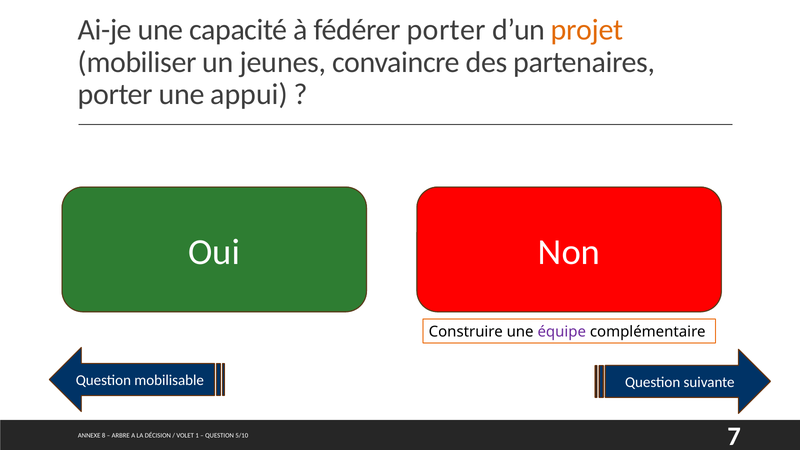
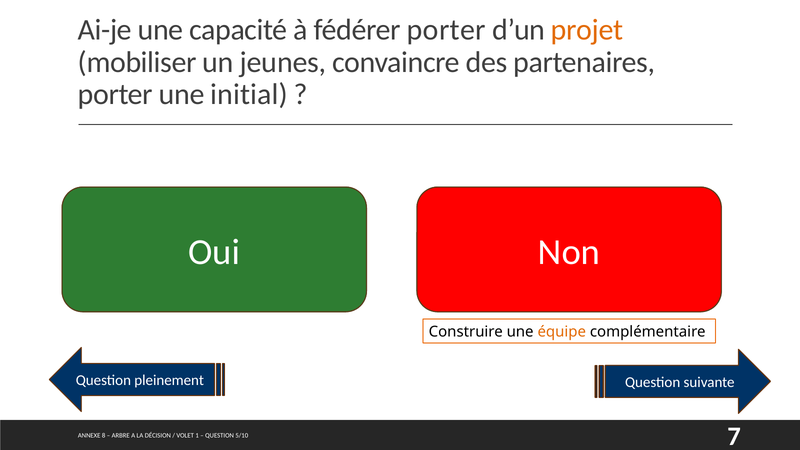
appui: appui -> initial
équipe colour: purple -> orange
mobilisable: mobilisable -> pleinement
